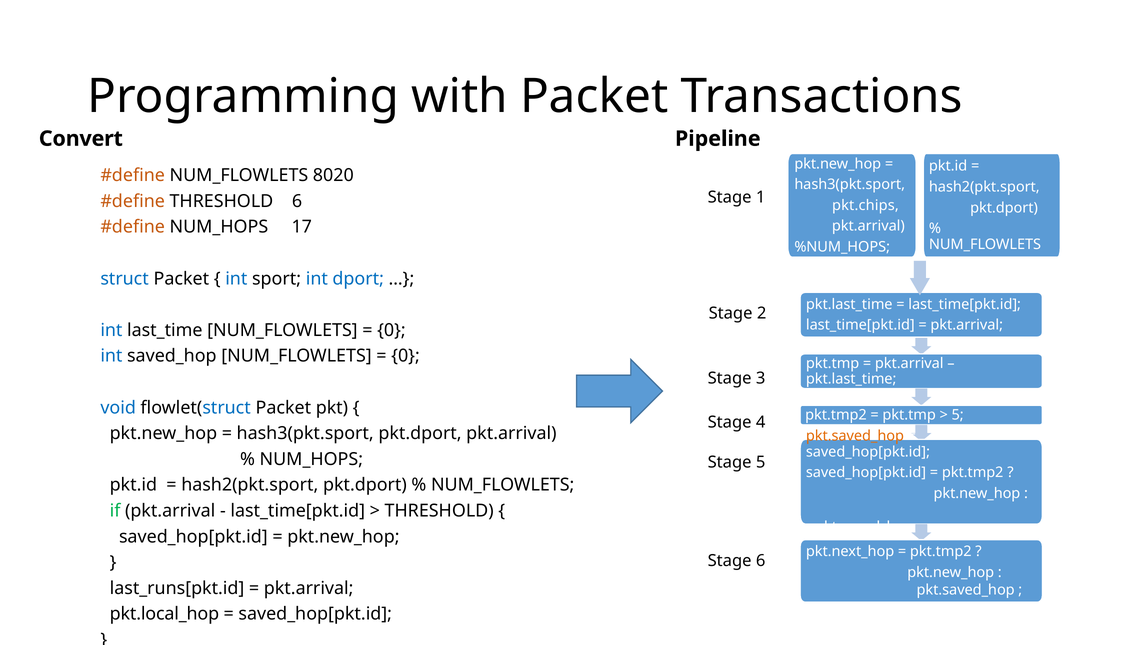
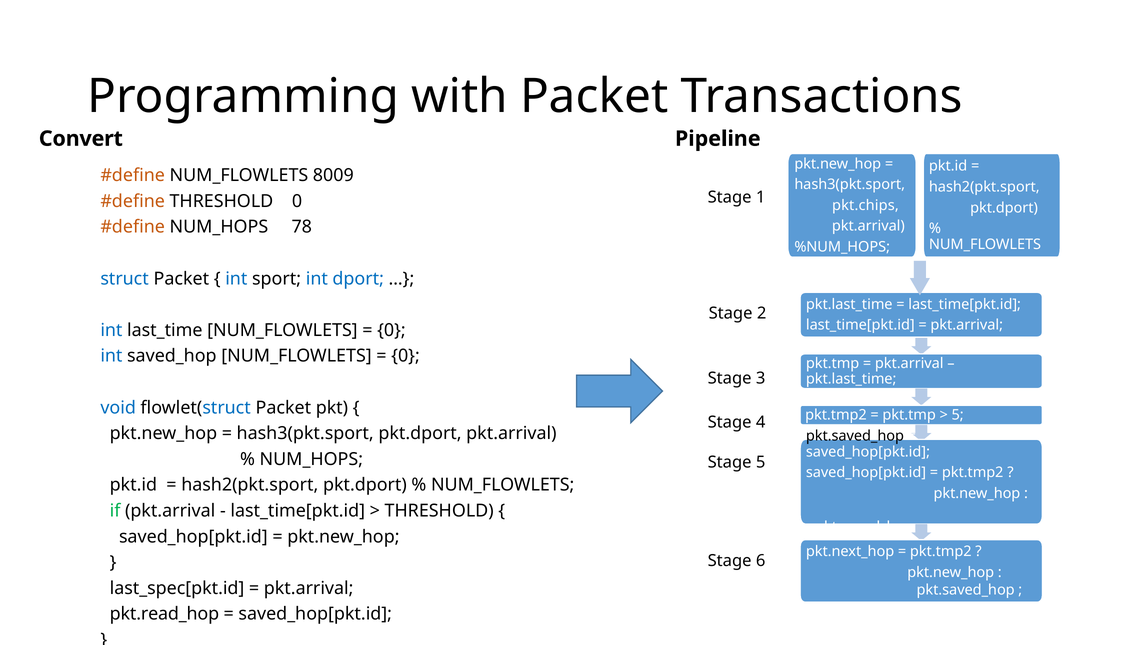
8020: 8020 -> 8009
THRESHOLD 6: 6 -> 0
17: 17 -> 78
pkt.saved_hop at (855, 436) colour: orange -> black
last_runs[pkt.id: last_runs[pkt.id -> last_spec[pkt.id
pkt.local_hop: pkt.local_hop -> pkt.read_hop
